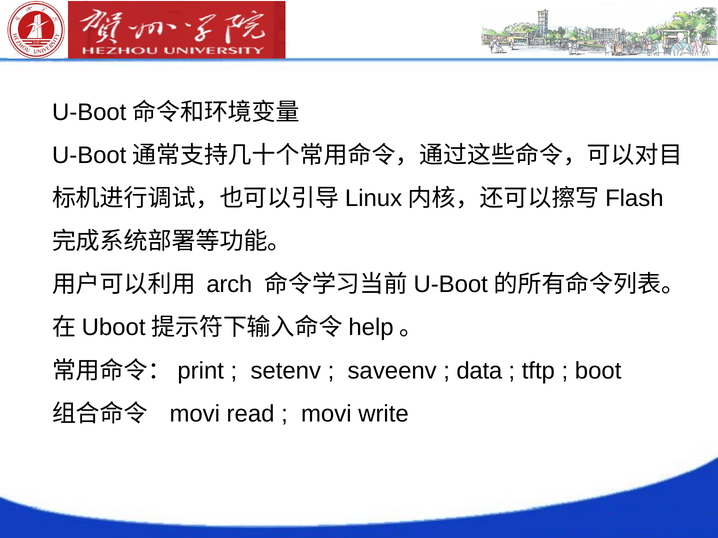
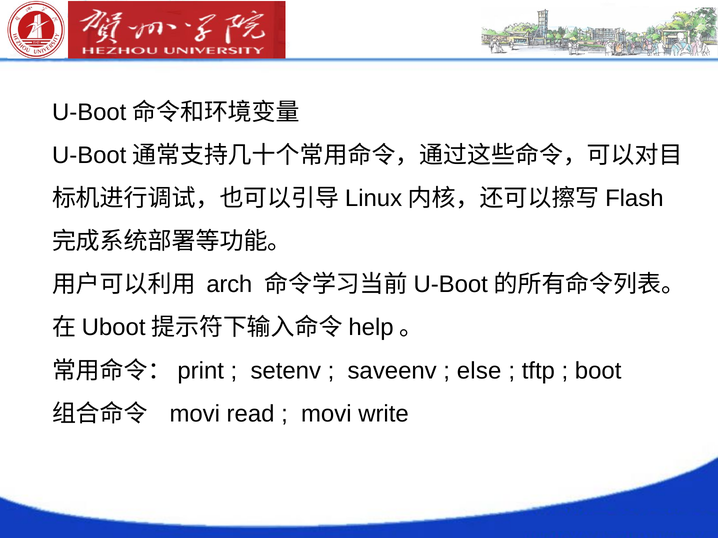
data: data -> else
